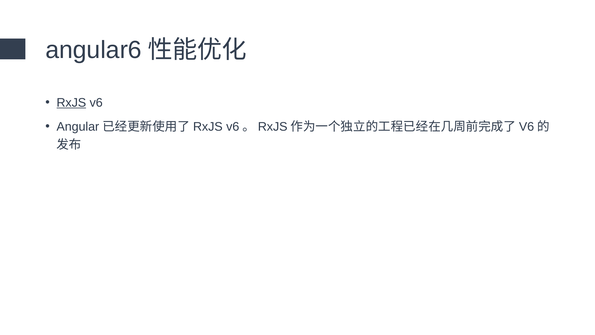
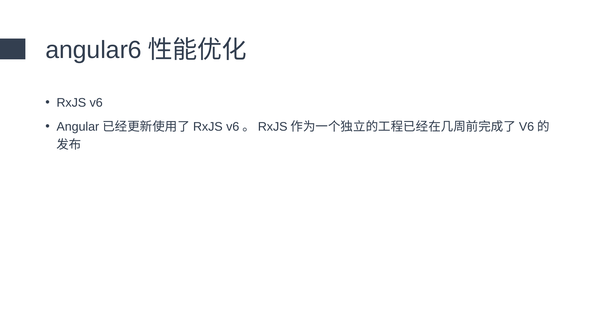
RxJS underline: present -> none
